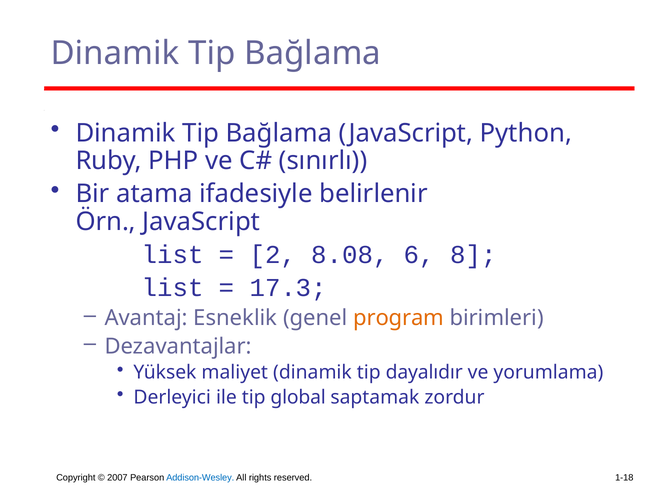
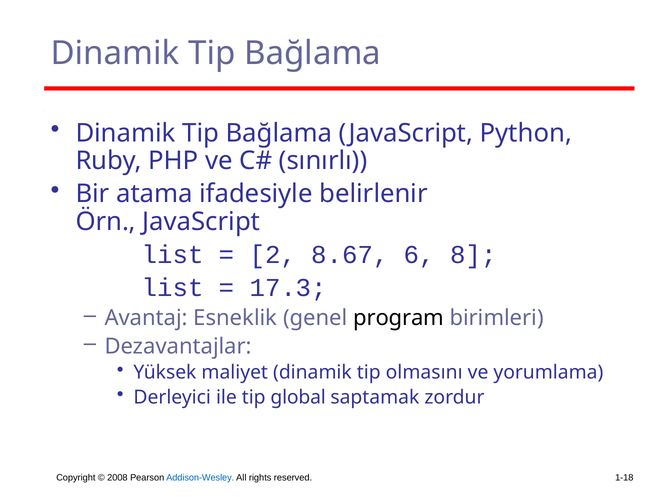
8.08: 8.08 -> 8.67
program colour: orange -> black
dayalıdır: dayalıdır -> olmasını
2007: 2007 -> 2008
